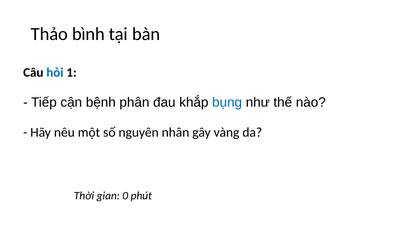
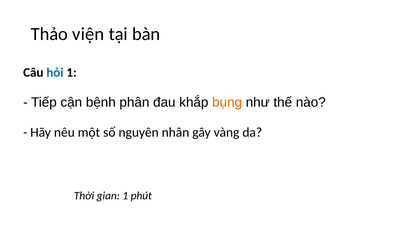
bình: bình -> viện
bụng colour: blue -> orange
gian 0: 0 -> 1
